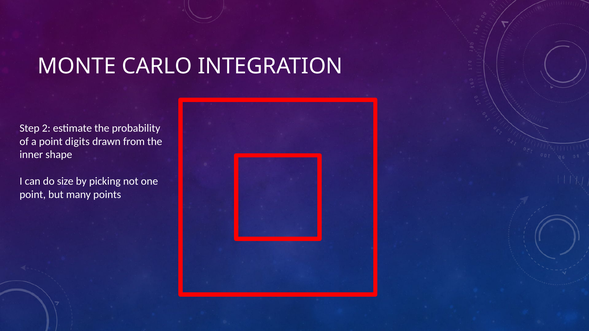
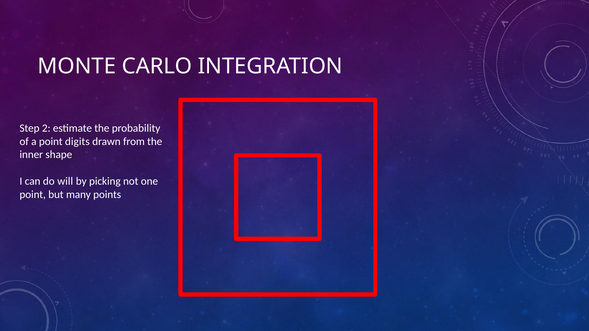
size: size -> will
